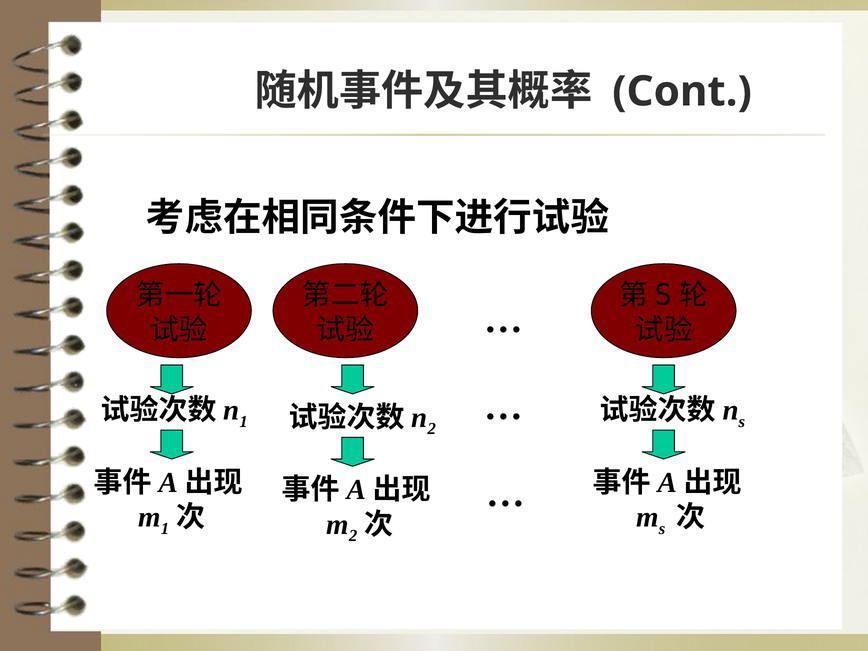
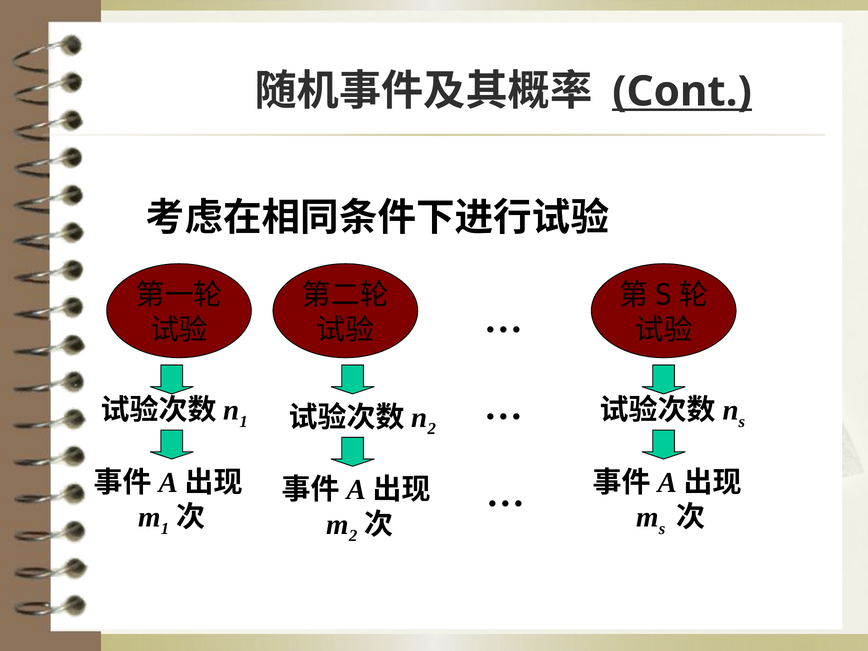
Cont underline: none -> present
